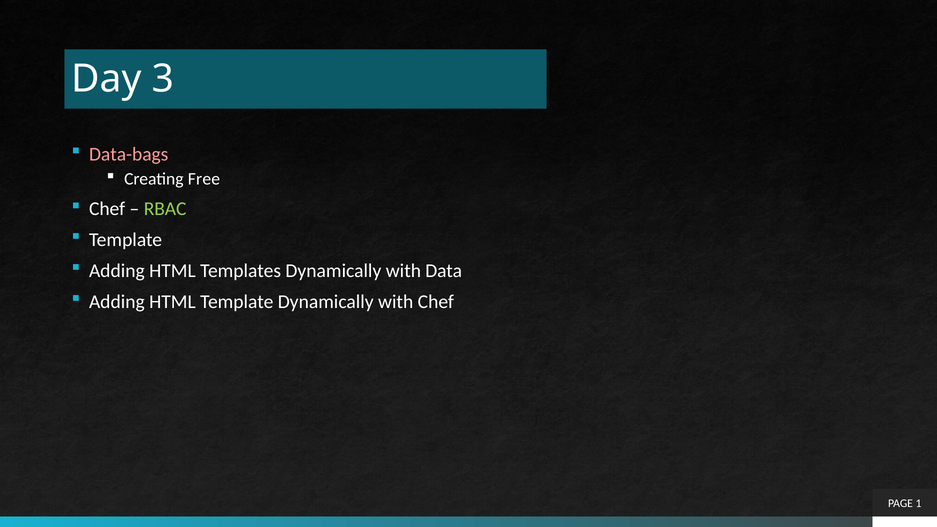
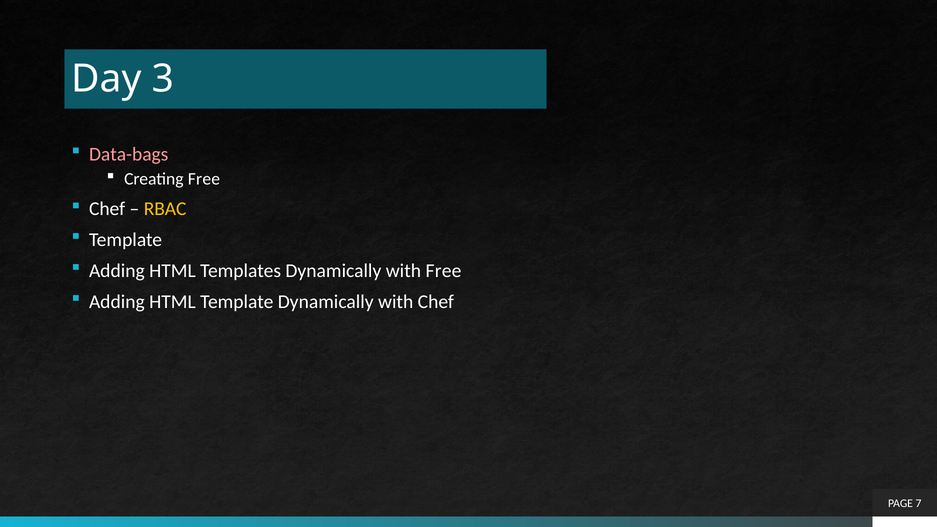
RBAC colour: light green -> yellow
with Data: Data -> Free
1: 1 -> 7
